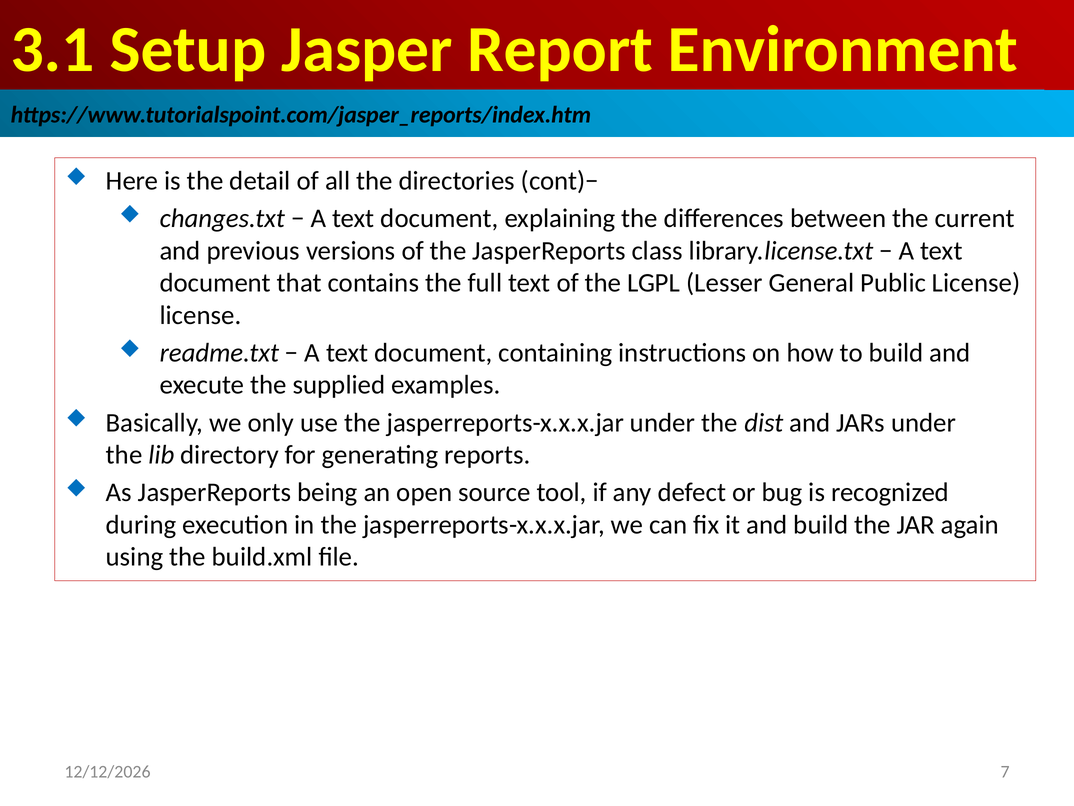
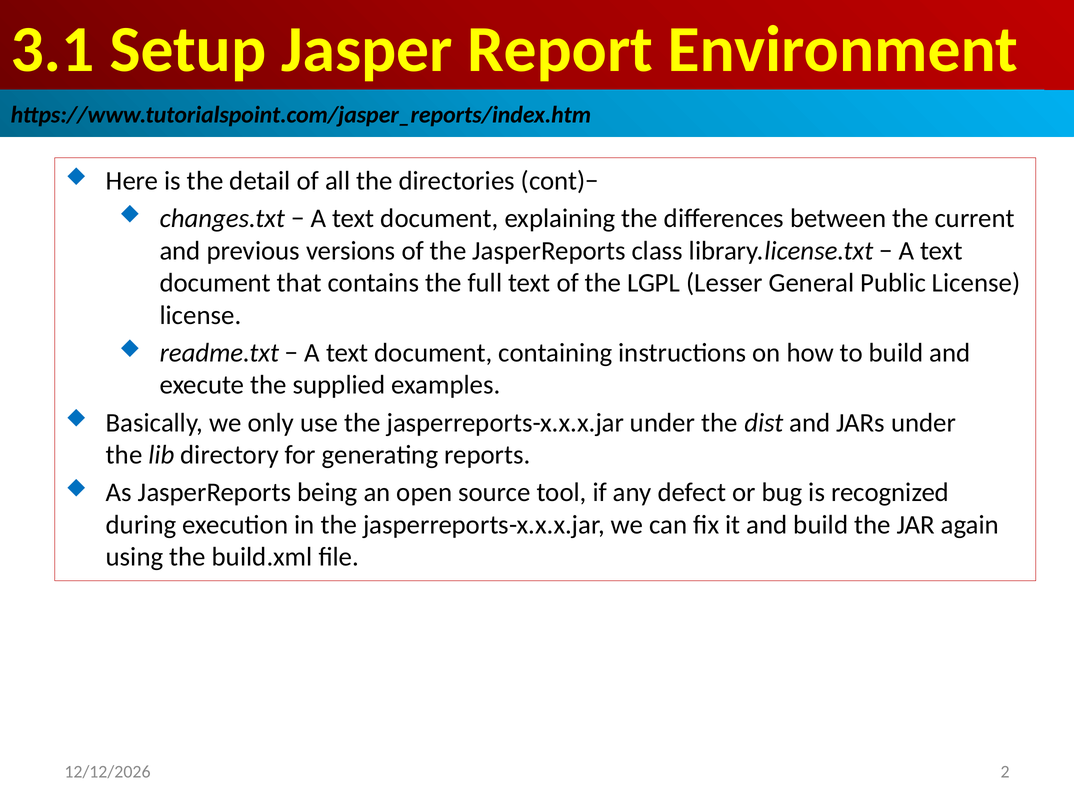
7: 7 -> 2
